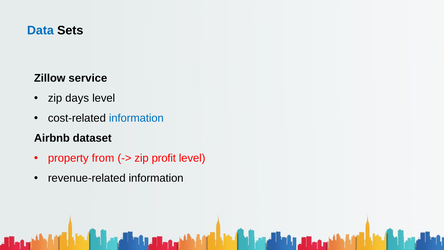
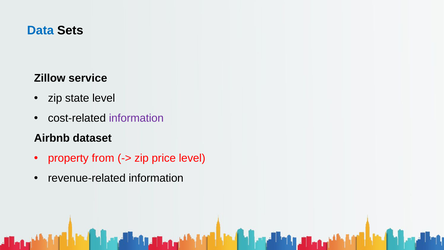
days: days -> state
information at (136, 118) colour: blue -> purple
profit: profit -> price
